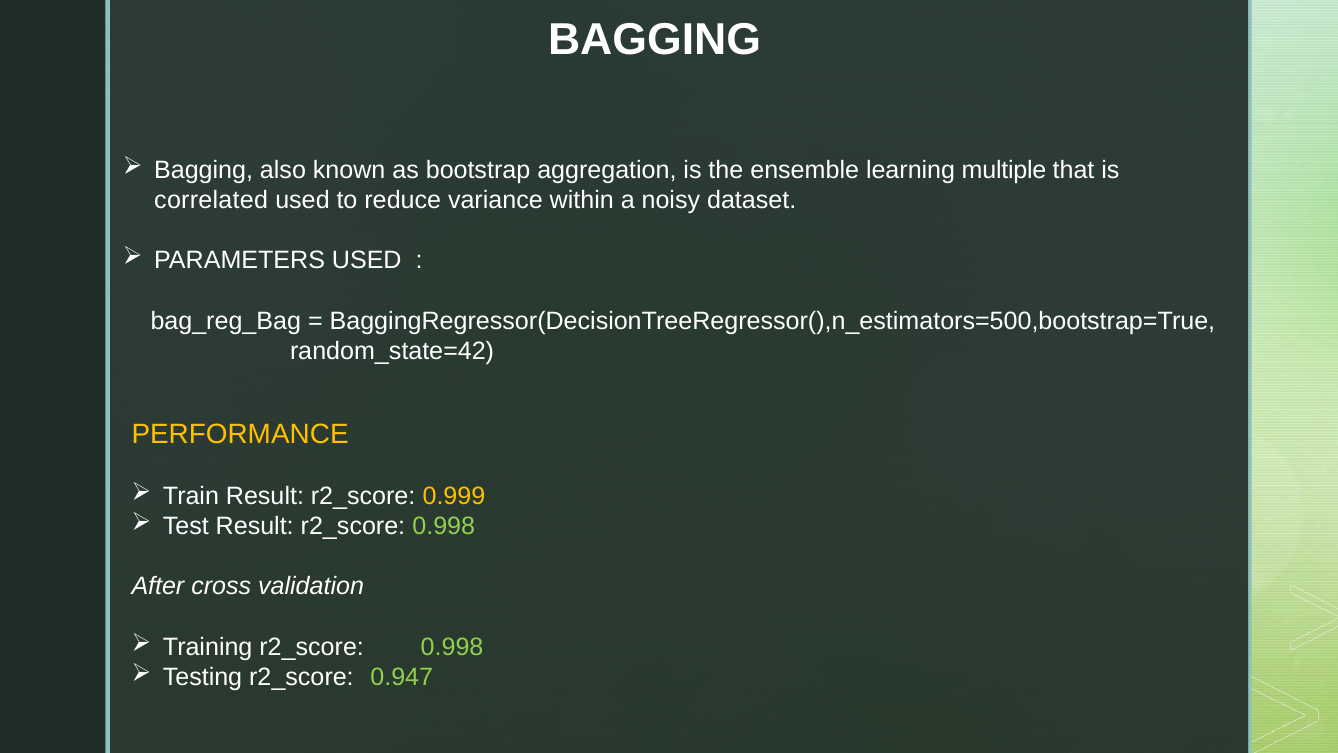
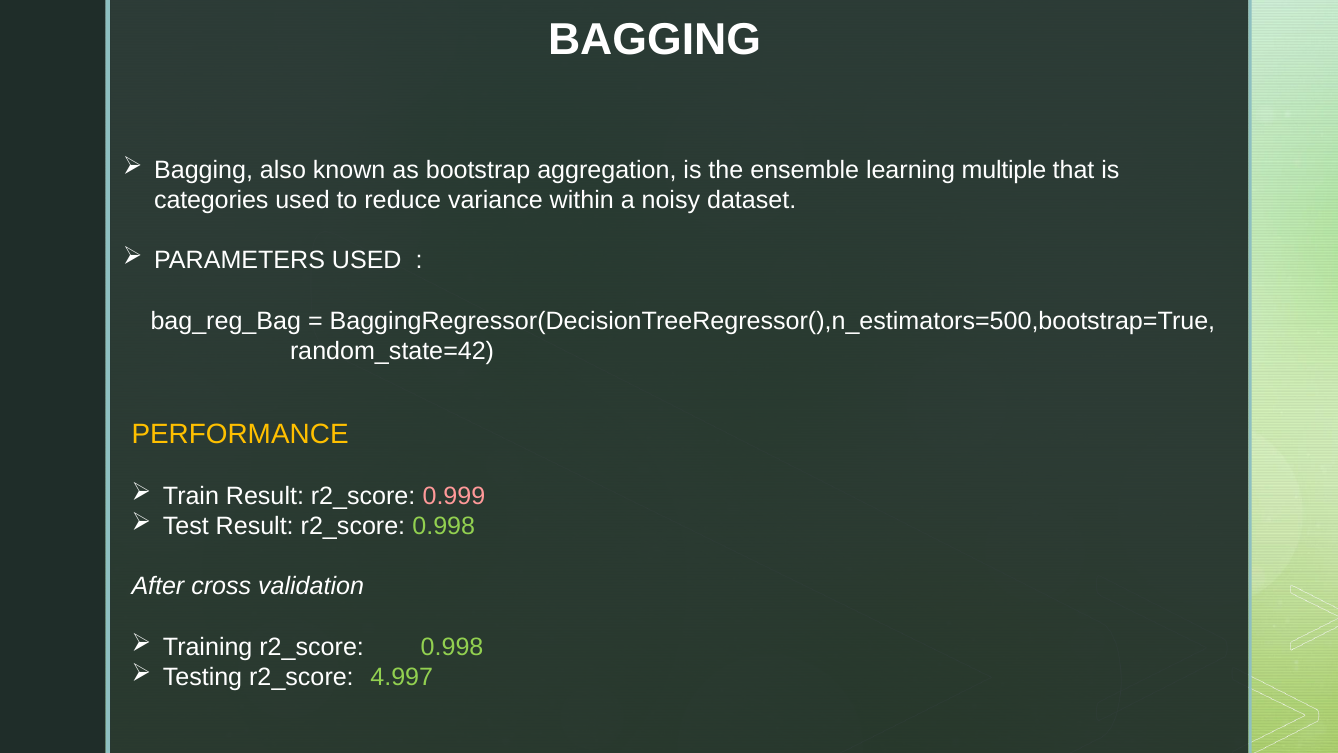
correlated: correlated -> categories
0.999 colour: yellow -> pink
0.947: 0.947 -> 4.997
